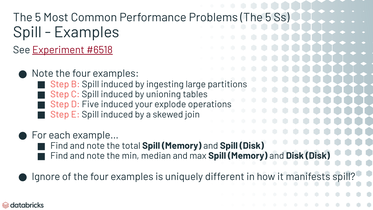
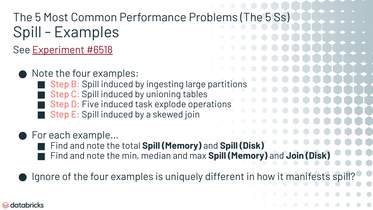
your: your -> task
and Disk: Disk -> Join
